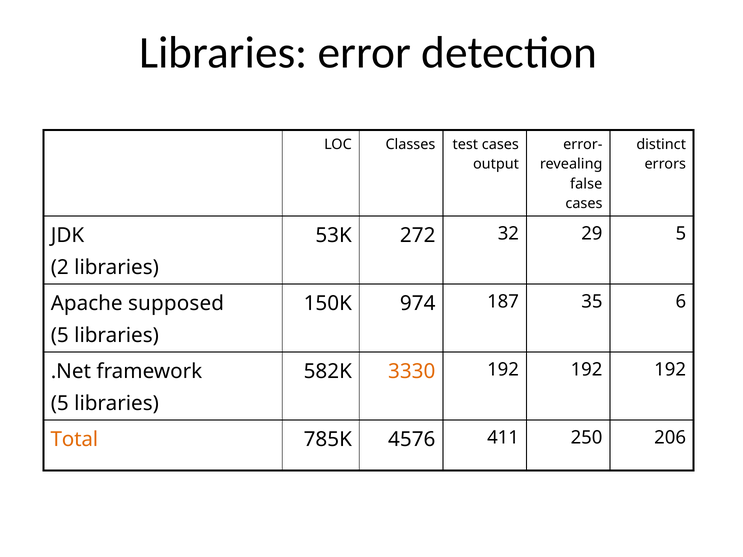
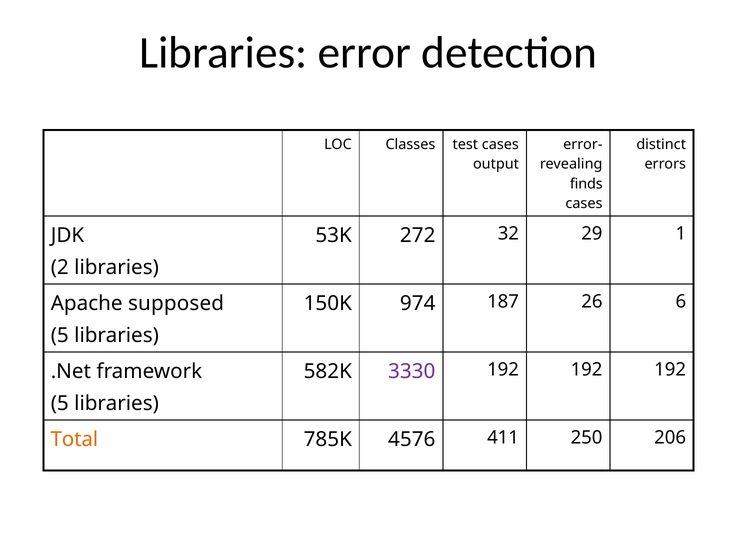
false: false -> finds
29 5: 5 -> 1
35: 35 -> 26
3330 colour: orange -> purple
